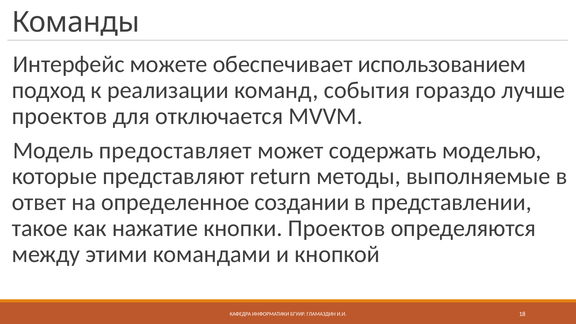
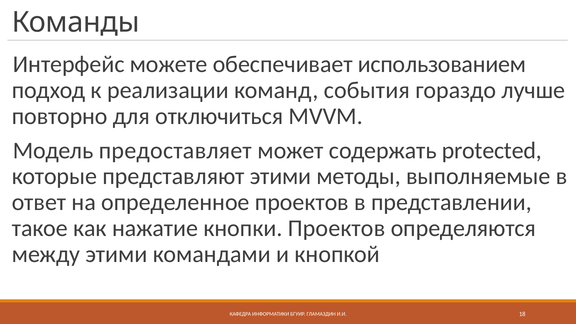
проектов at (60, 116): проектов -> повторно
отключается: отключается -> отключиться
моделью: моделью -> protected
представляют return: return -> этими
определенное создании: создании -> проектов
